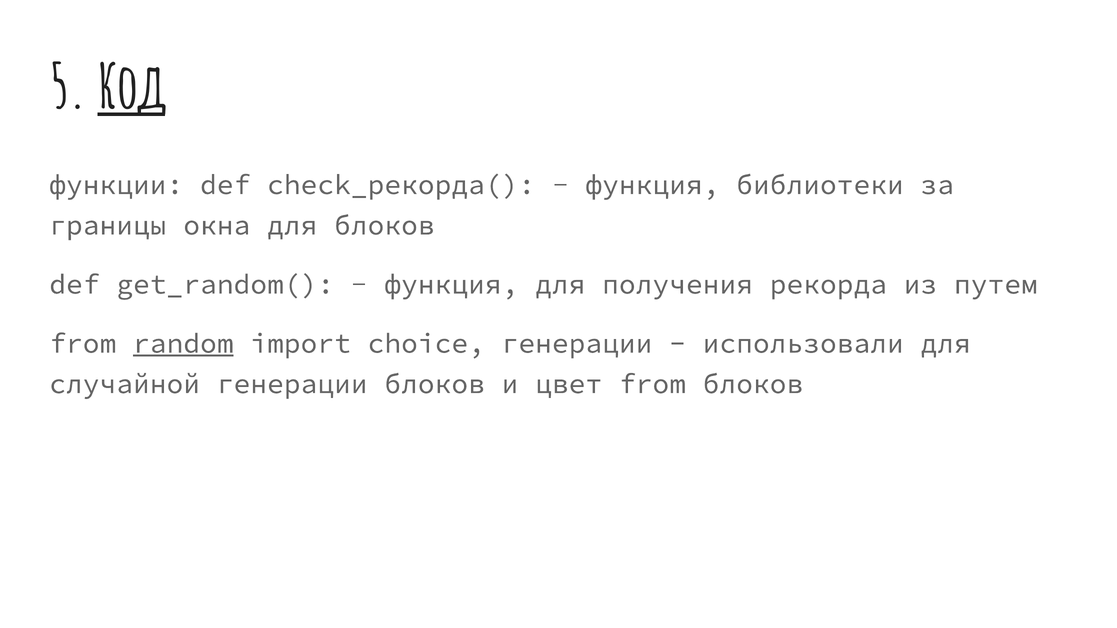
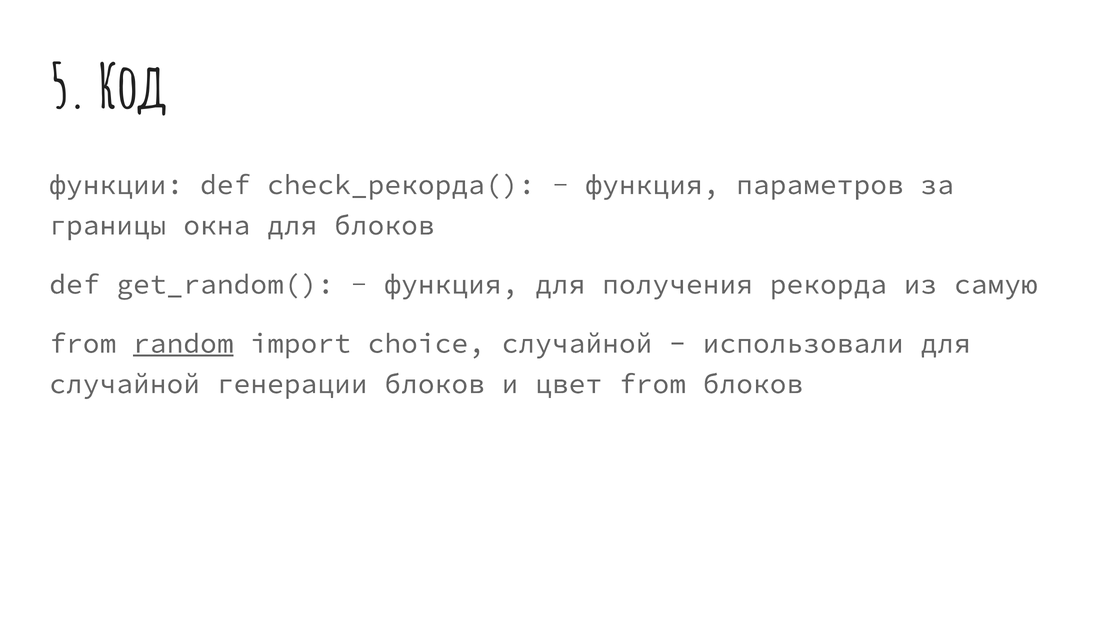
Код underline: present -> none
библиотеки: библиотеки -> параметров
путем: путем -> самую
choice генерации: генерации -> случайной
